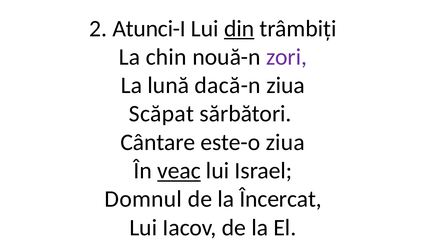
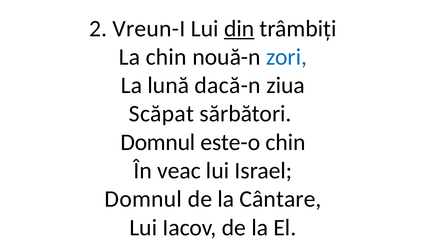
Atunci-I: Atunci-I -> Vreun-I
zori colour: purple -> blue
Cântare at (158, 142): Cântare -> Domnul
este-o ziua: ziua -> chin
veac underline: present -> none
Încercat: Încercat -> Cântare
